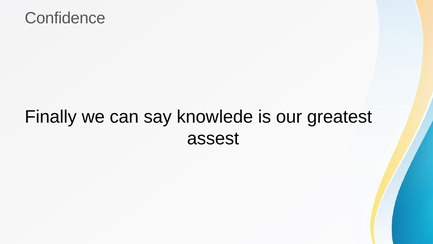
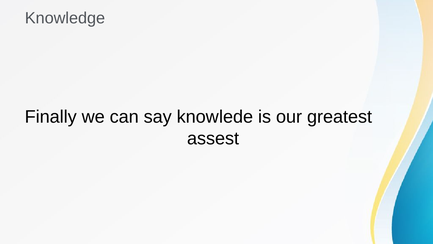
Confidence: Confidence -> Knowledge
